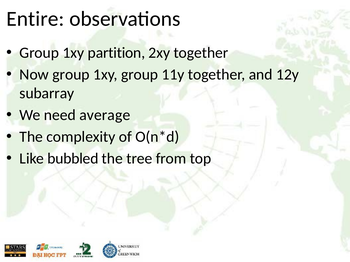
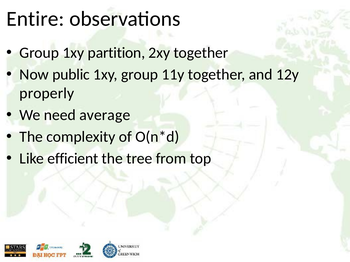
Now group: group -> public
subarray: subarray -> properly
bubbled: bubbled -> efficient
